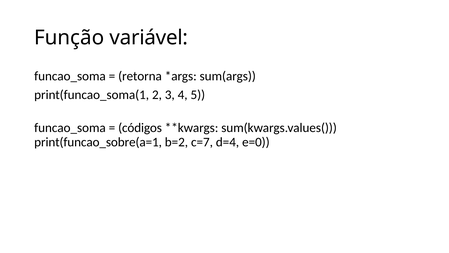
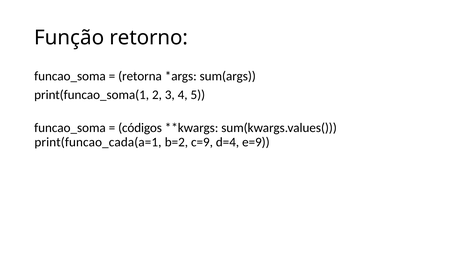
variável: variável -> retorno
print(funcao_sobre(a=1: print(funcao_sobre(a=1 -> print(funcao_cada(a=1
c=7: c=7 -> c=9
e=0: e=0 -> e=9
